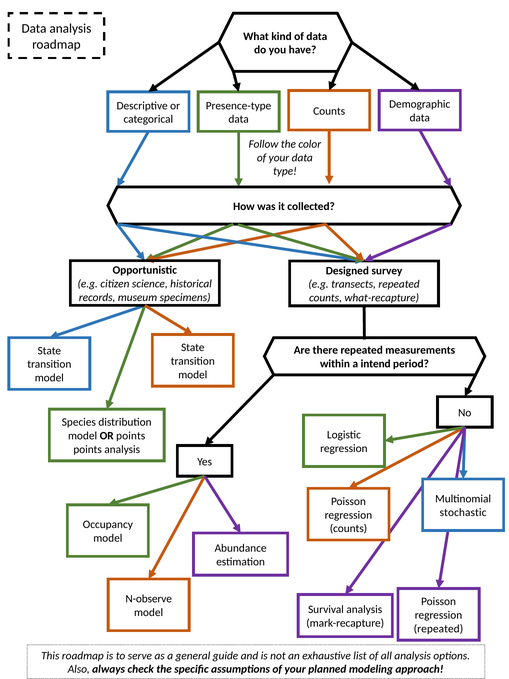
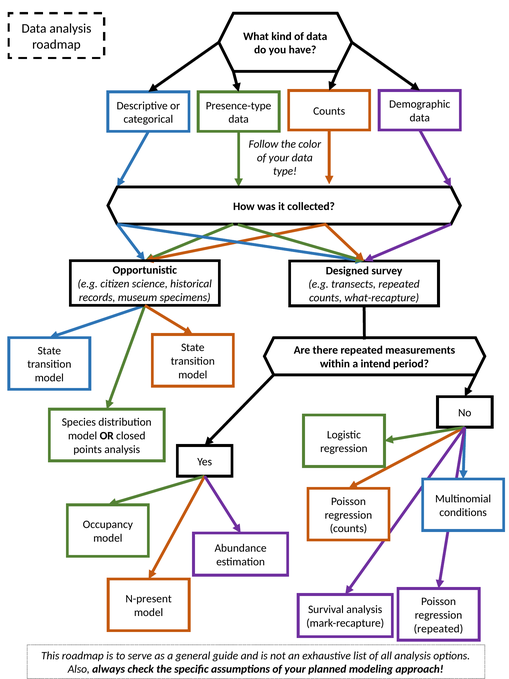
OR points: points -> closed
stochastic: stochastic -> conditions
N-observe: N-observe -> N-present
